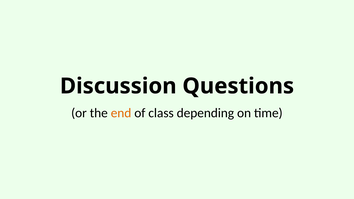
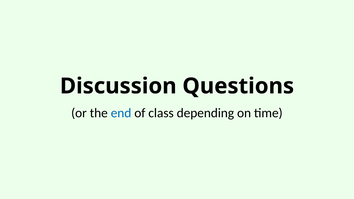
end colour: orange -> blue
